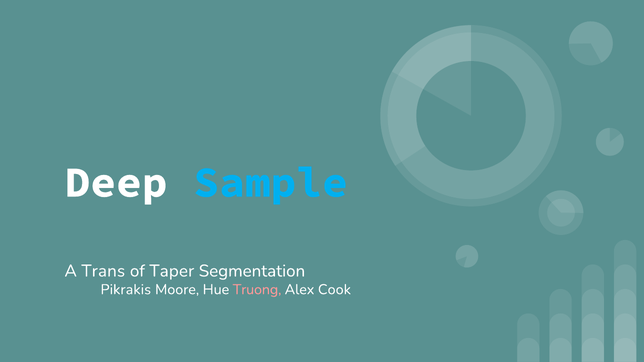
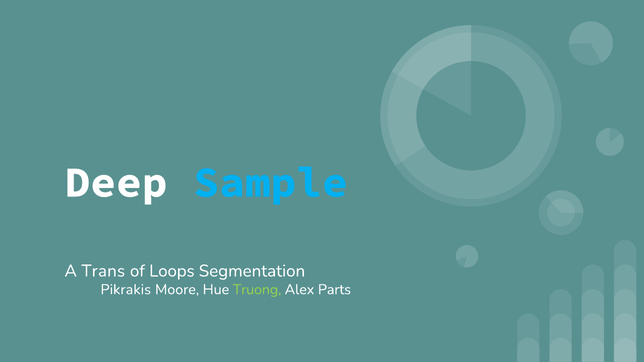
Taper: Taper -> Loops
Truong colour: pink -> light green
Cook: Cook -> Parts
